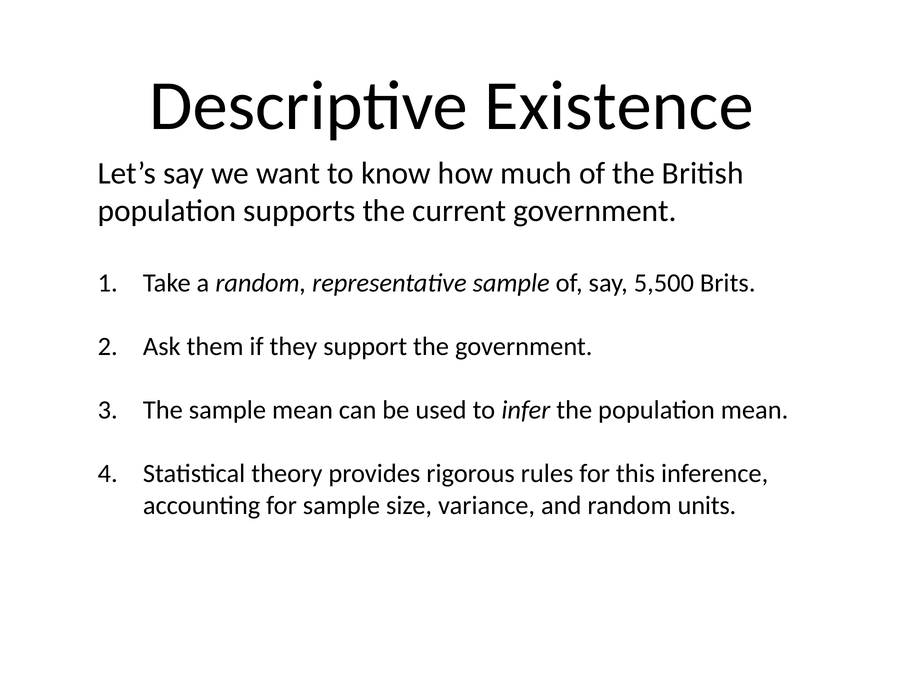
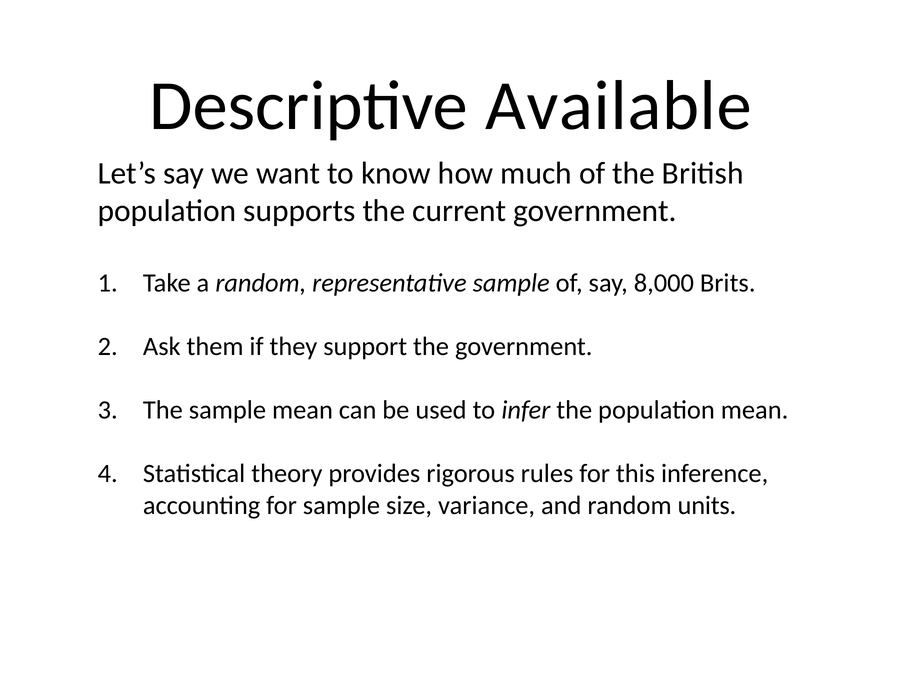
Existence: Existence -> Available
5,500: 5,500 -> 8,000
